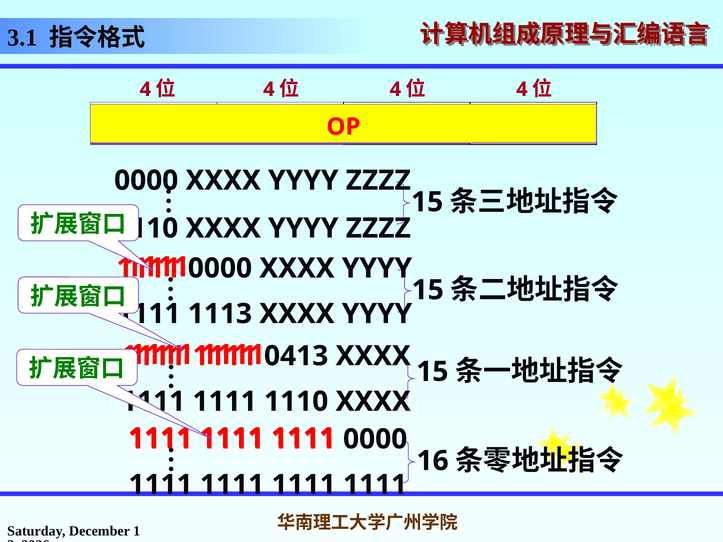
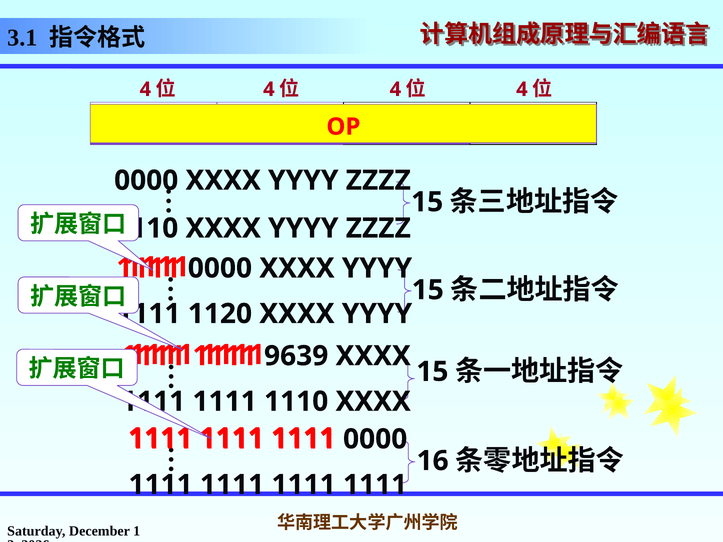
1113: 1113 -> 1120
0413: 0413 -> 9639
